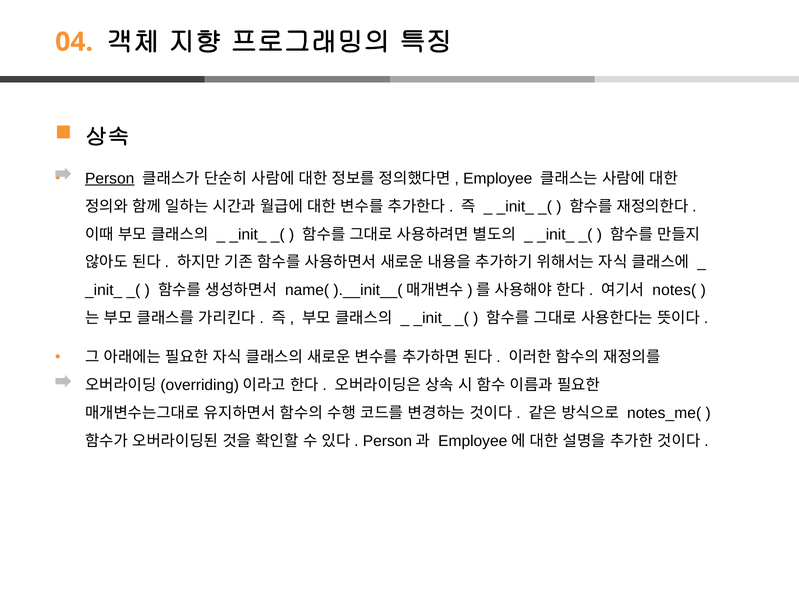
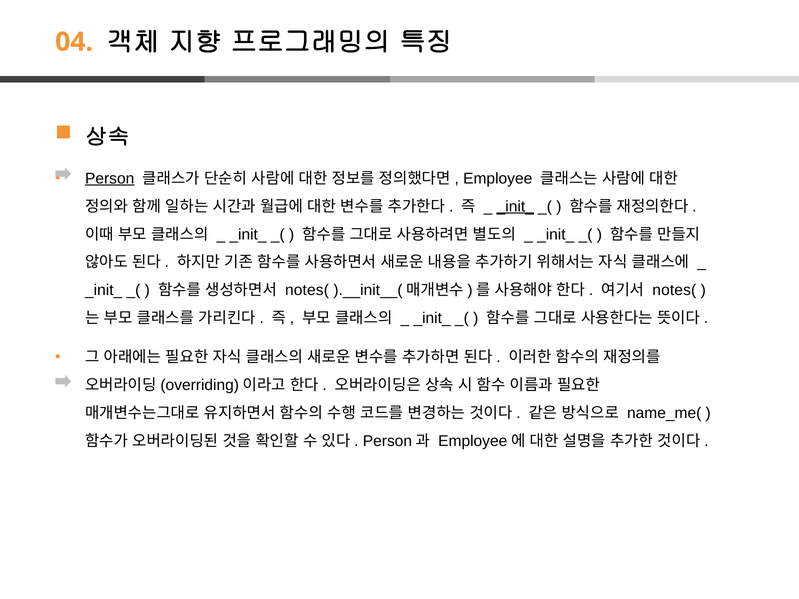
_init_ at (515, 207) underline: none -> present
name( at (307, 290): name( -> notes(
notes_me(: notes_me( -> name_me(
